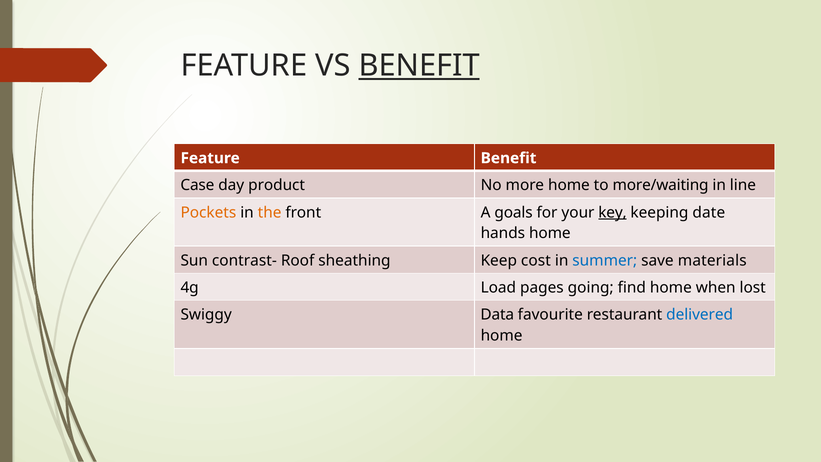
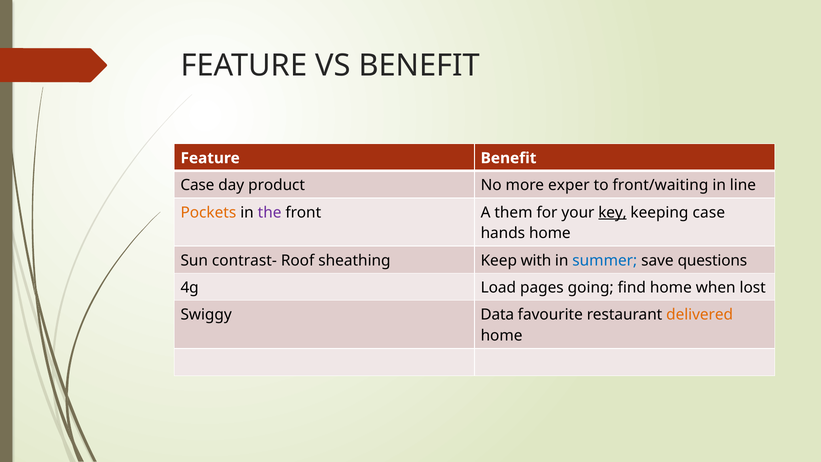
BENEFIT at (419, 66) underline: present -> none
more home: home -> exper
more/waiting: more/waiting -> front/waiting
the colour: orange -> purple
goals: goals -> them
keeping date: date -> case
cost: cost -> with
materials: materials -> questions
delivered colour: blue -> orange
